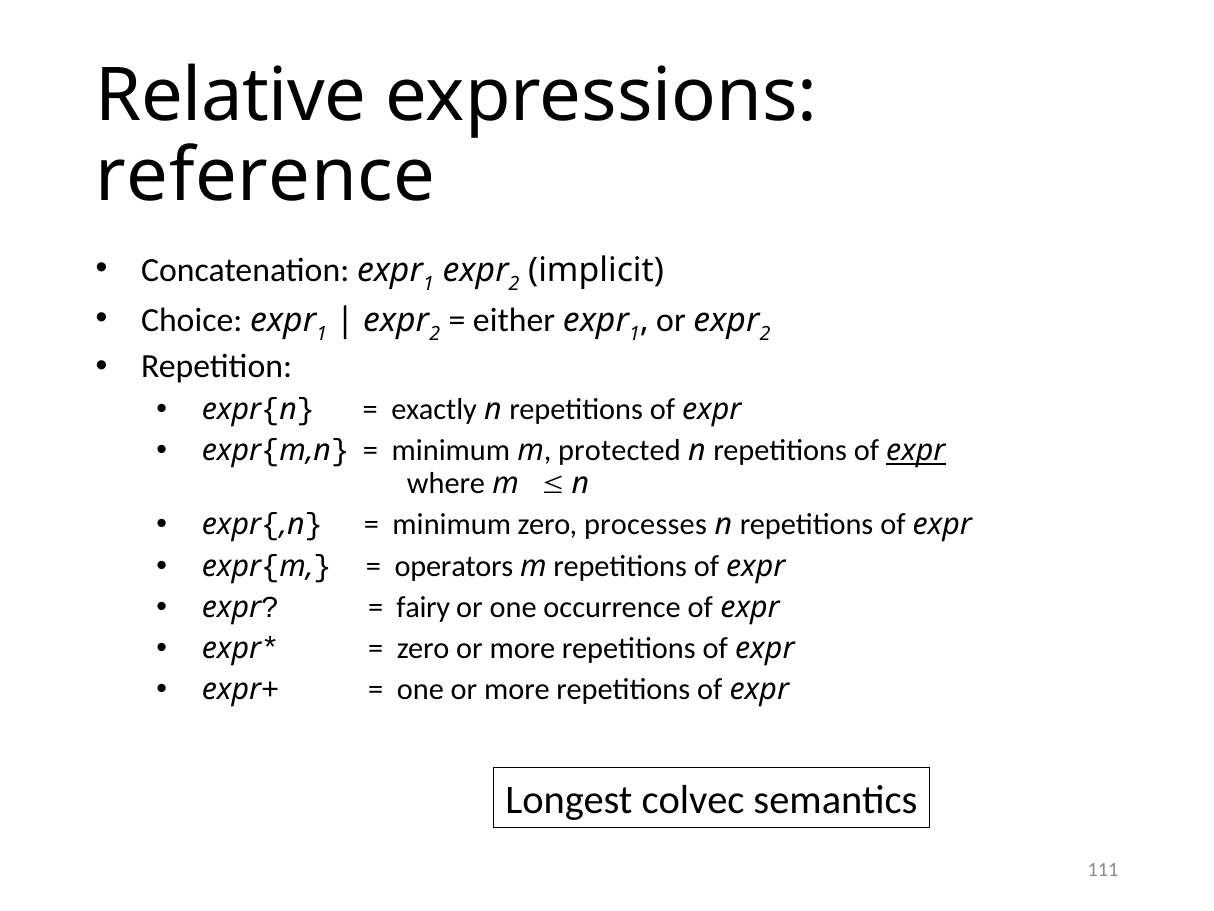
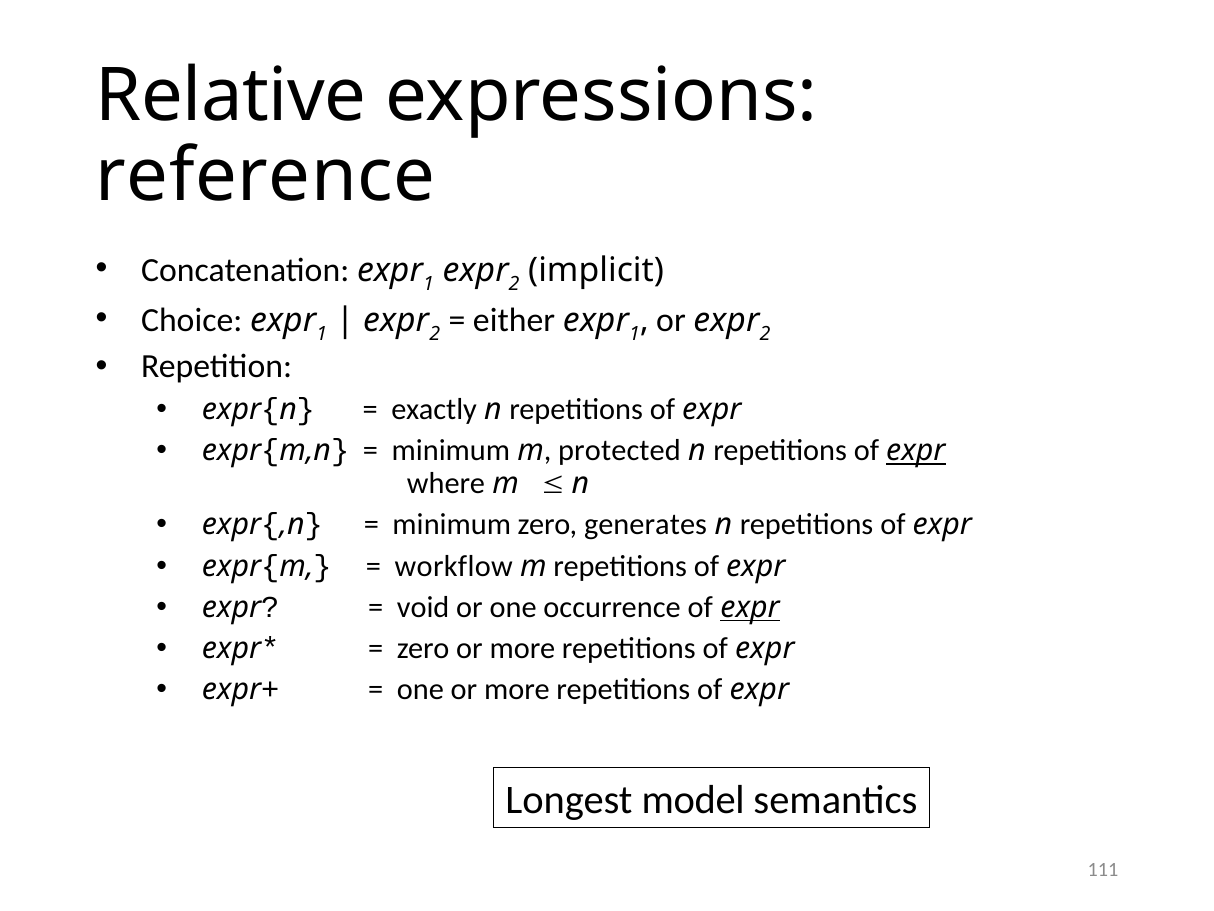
processes: processes -> generates
operators: operators -> workflow
fairy: fairy -> void
expr at (750, 607) underline: none -> present
colvec: colvec -> model
